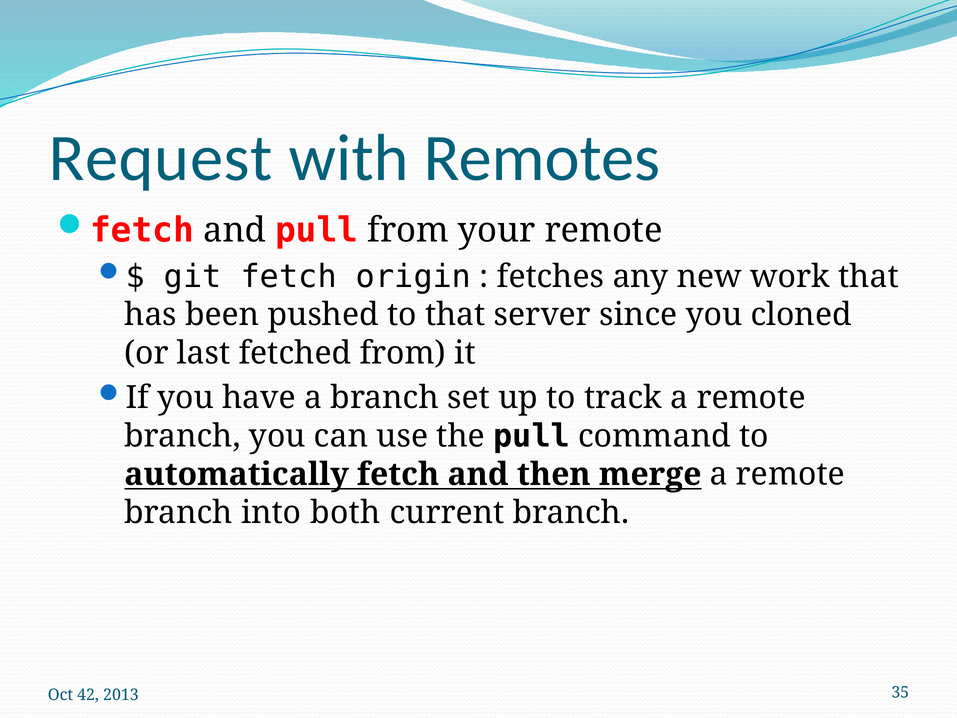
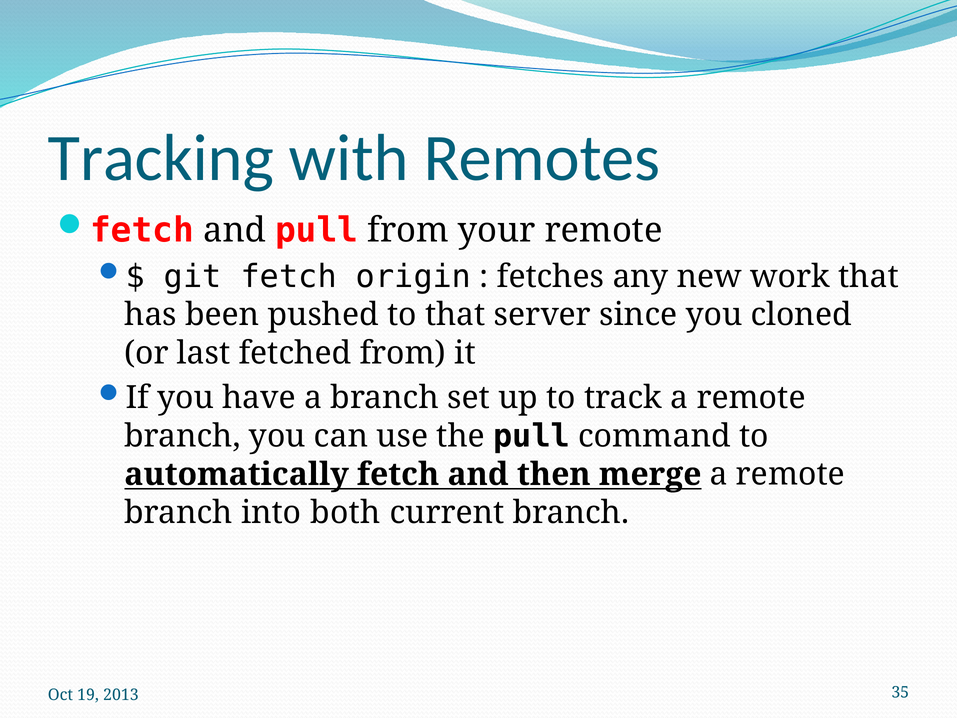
Request: Request -> Tracking
42: 42 -> 19
